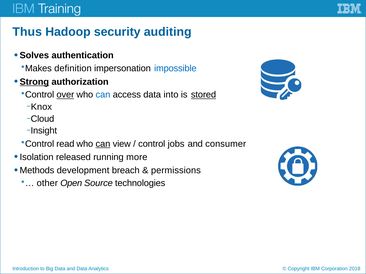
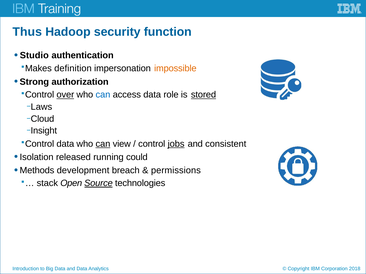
auditing: auditing -> function
Solves: Solves -> Studio
impossible colour: blue -> orange
Strong underline: present -> none
into: into -> role
Knox: Knox -> Laws
read at (65, 144): read -> data
jobs underline: none -> present
consumer: consumer -> consistent
more: more -> could
other: other -> stack
Source underline: none -> present
